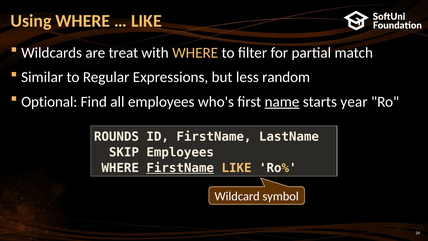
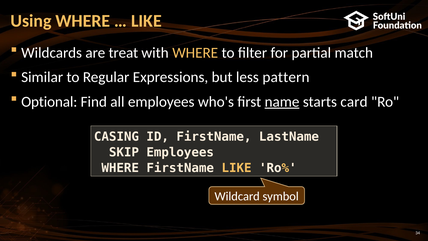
random: random -> pattern
year: year -> card
ROUNDS: ROUNDS -> CASING
FirstName at (180, 168) underline: present -> none
